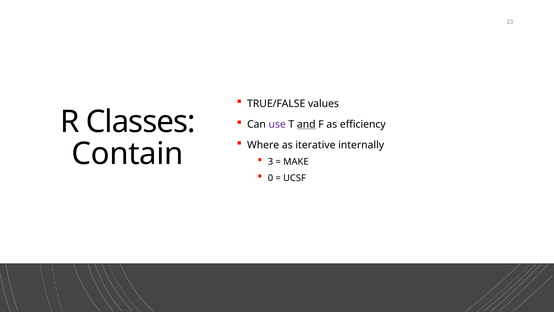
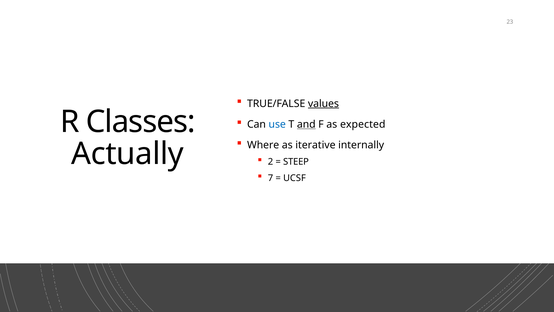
values underline: none -> present
use colour: purple -> blue
efficiency: efficiency -> expected
Contain: Contain -> Actually
3: 3 -> 2
MAKE: MAKE -> STEEP
0: 0 -> 7
